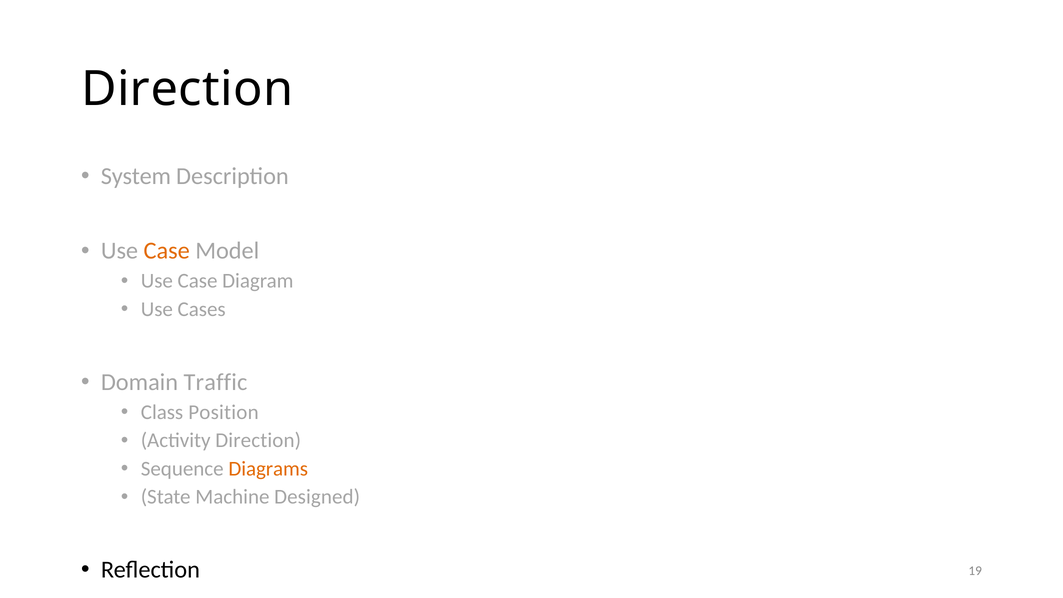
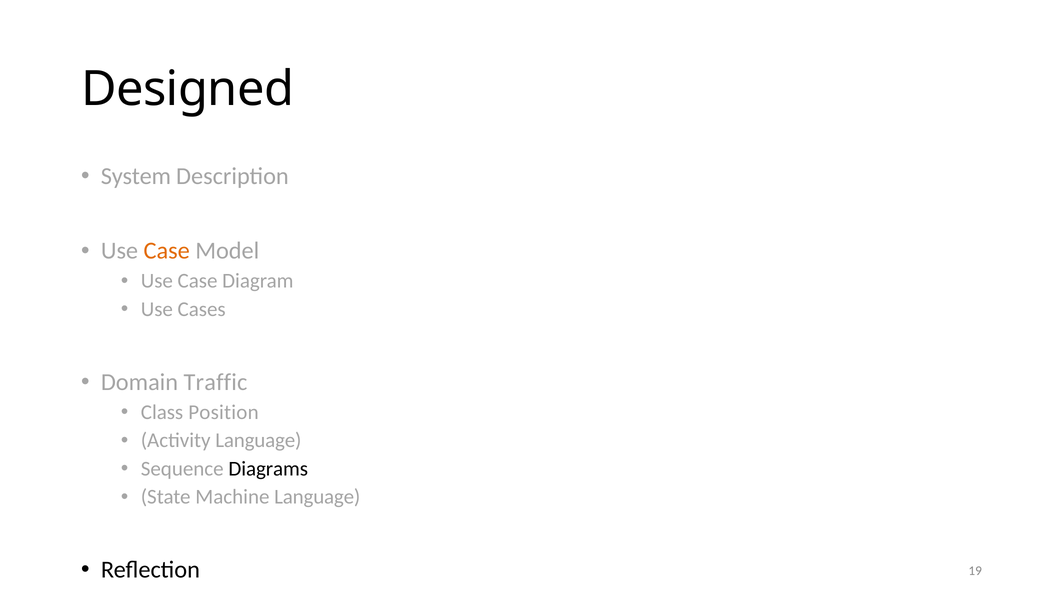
Direction at (187, 89): Direction -> Designed
Activity Direction: Direction -> Language
Diagrams colour: orange -> black
Machine Designed: Designed -> Language
